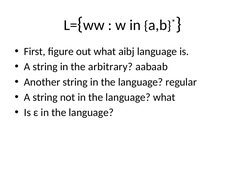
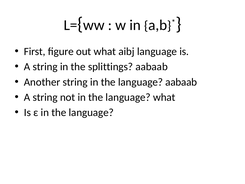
arbitrary: arbitrary -> splittings
language regular: regular -> aabaab
